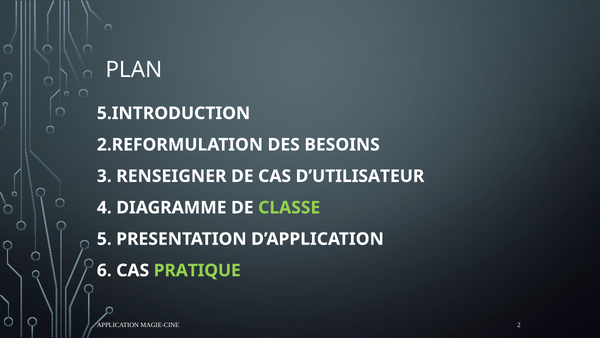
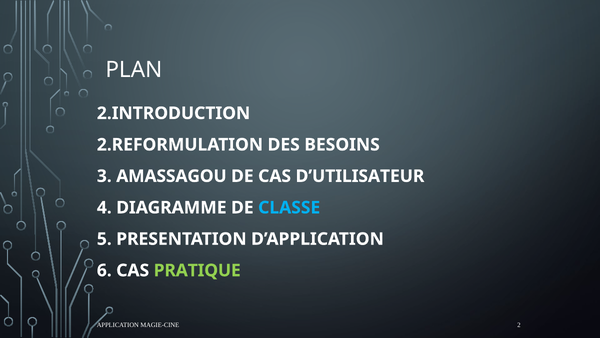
5.INTRODUCTION: 5.INTRODUCTION -> 2.INTRODUCTION
RENSEIGNER: RENSEIGNER -> AMASSAGOU
CLASSE colour: light green -> light blue
